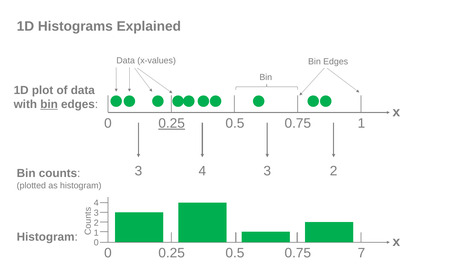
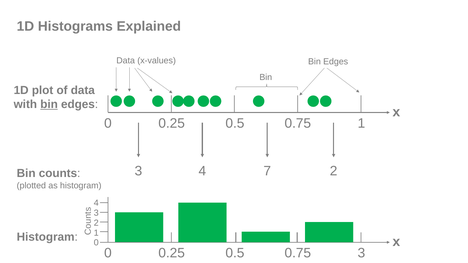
0.25 at (172, 123) underline: present -> none
4 3: 3 -> 7
0.75 7: 7 -> 3
